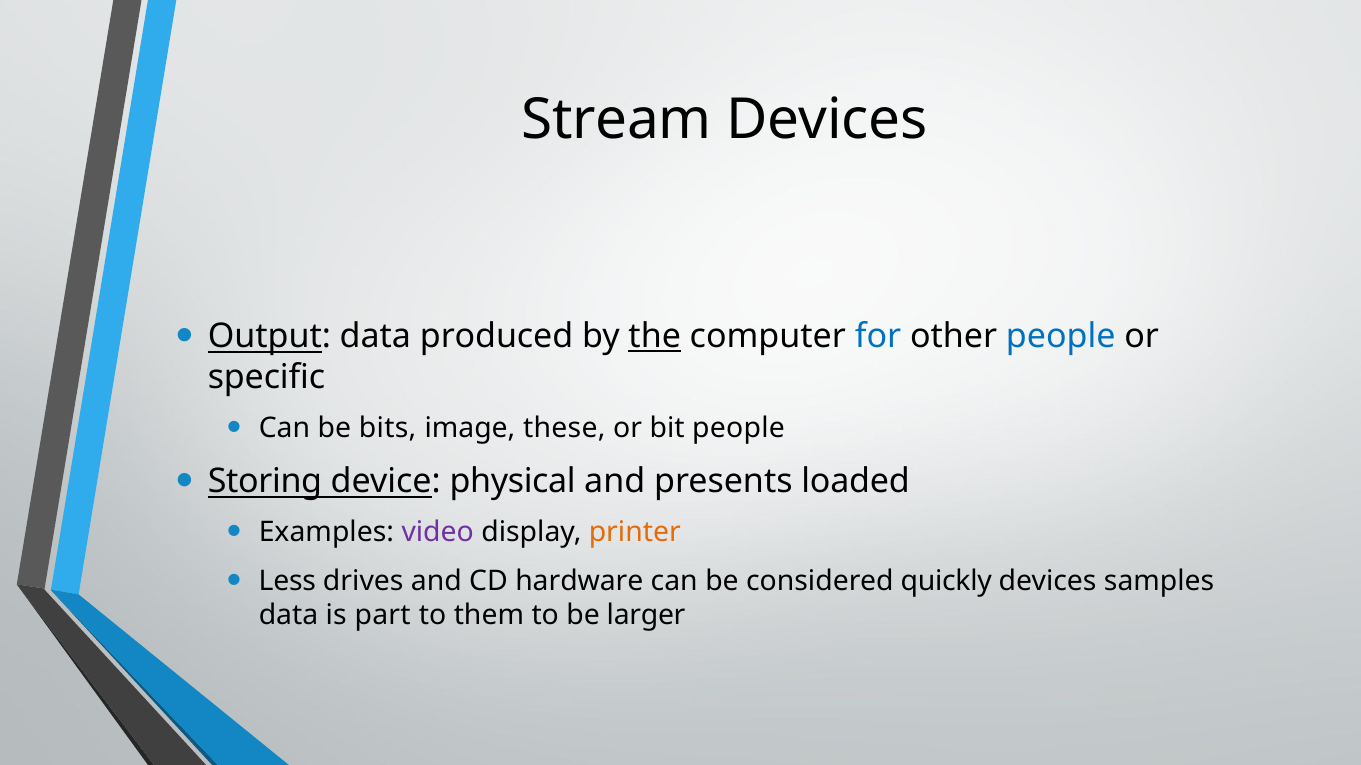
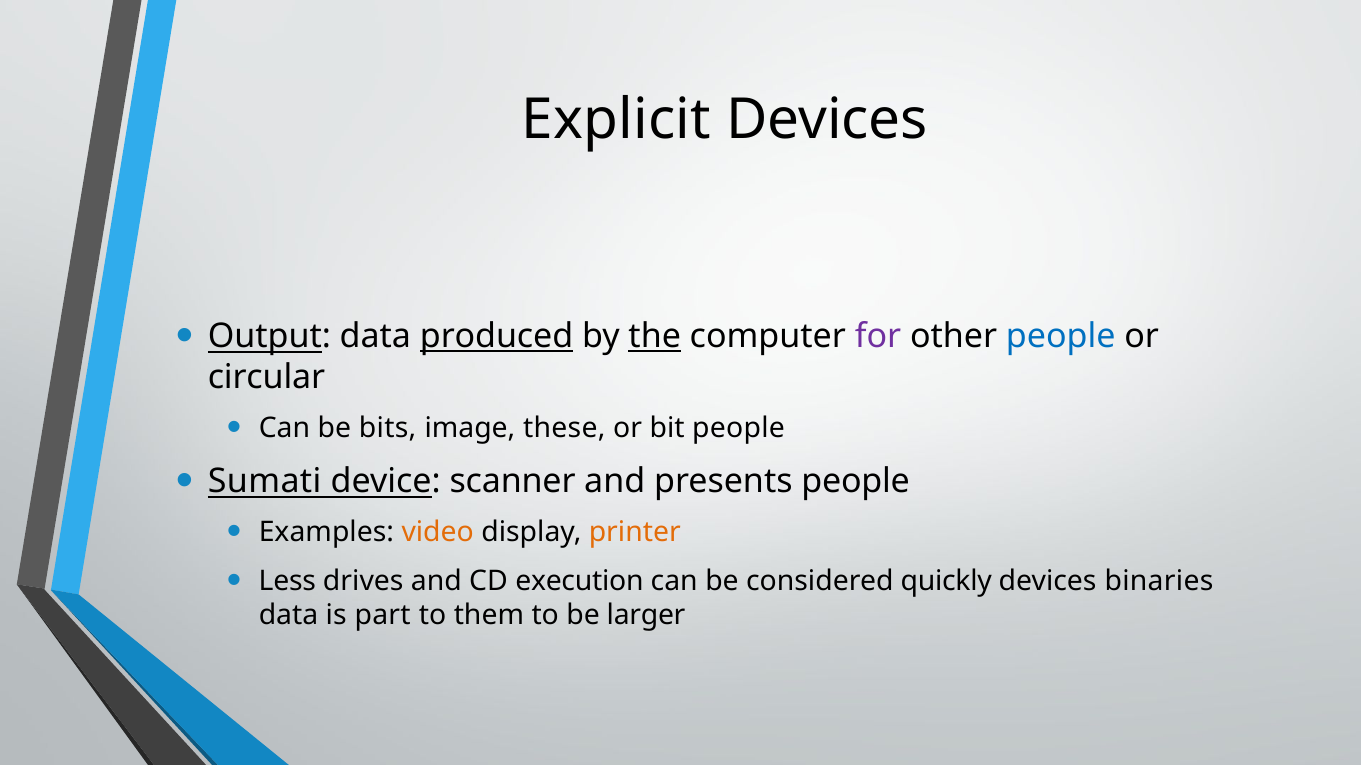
Stream: Stream -> Explicit
produced underline: none -> present
for colour: blue -> purple
specific: specific -> circular
Storing: Storing -> Sumati
physical: physical -> scanner
presents loaded: loaded -> people
video colour: purple -> orange
hardware: hardware -> execution
samples: samples -> binaries
